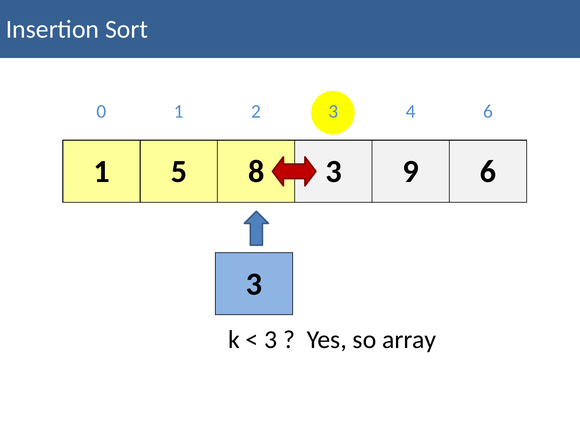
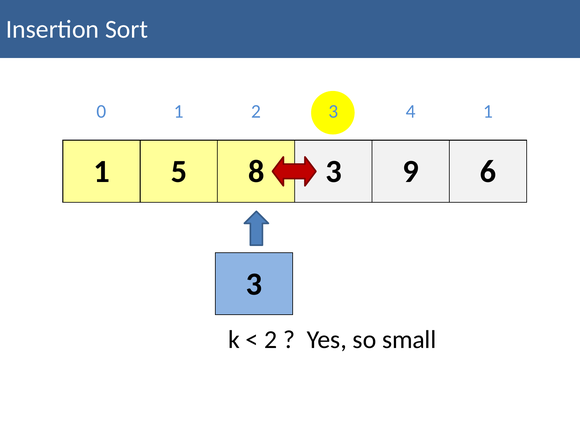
4 6: 6 -> 1
3 at (271, 340): 3 -> 2
array: array -> small
